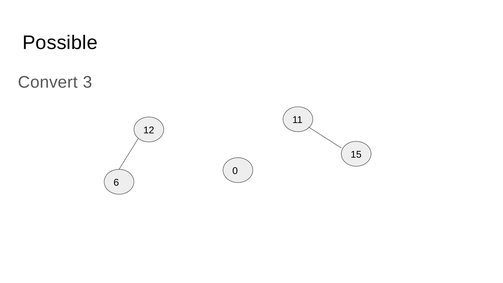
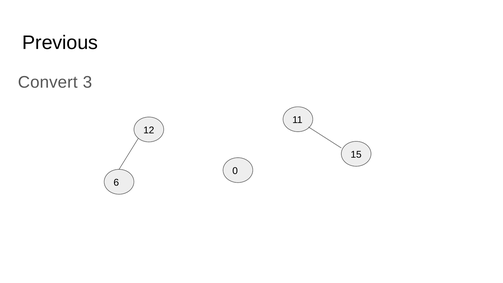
Possible: Possible -> Previous
